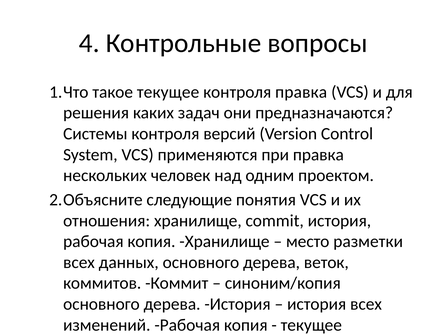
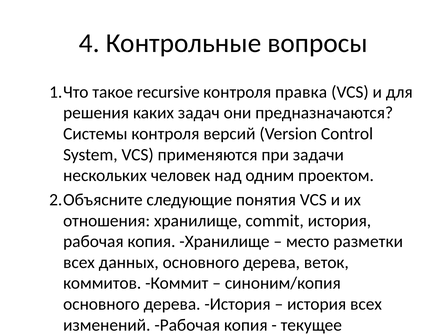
такое текущее: текущее -> recursive
при правка: правка -> задачи
